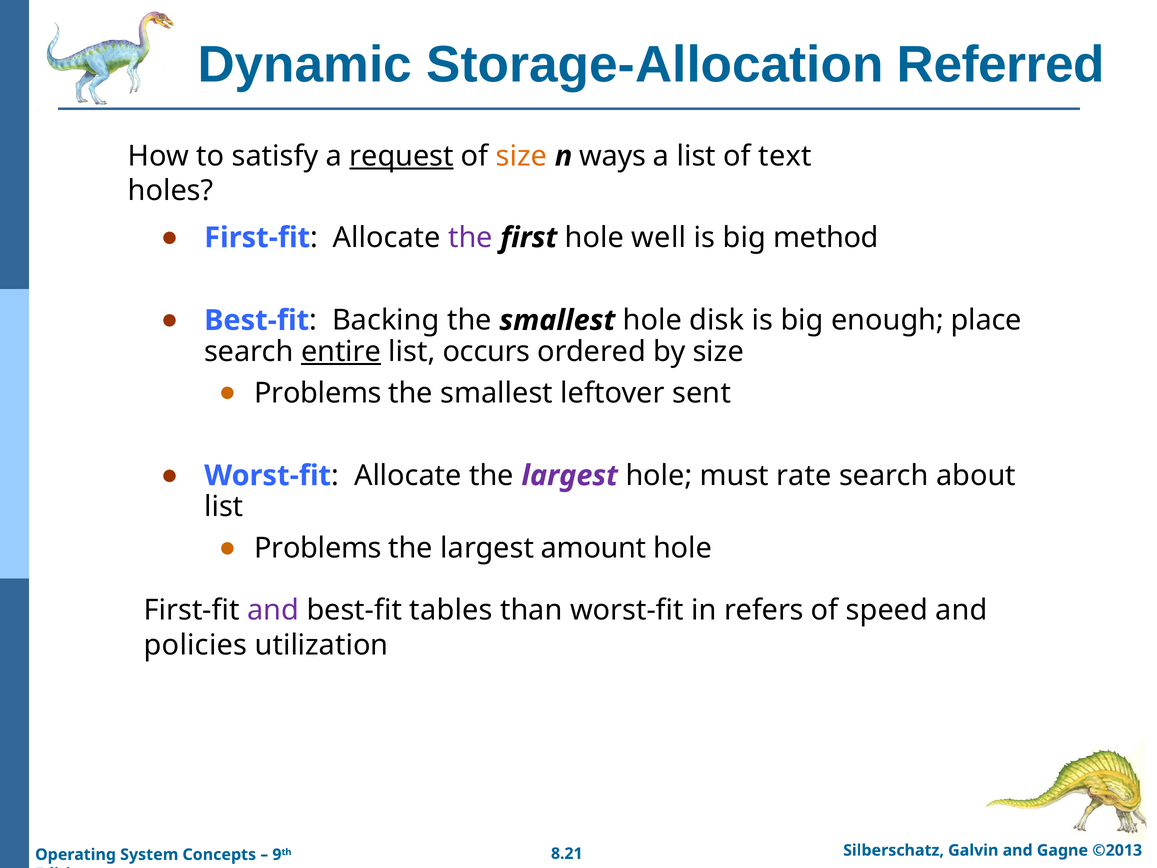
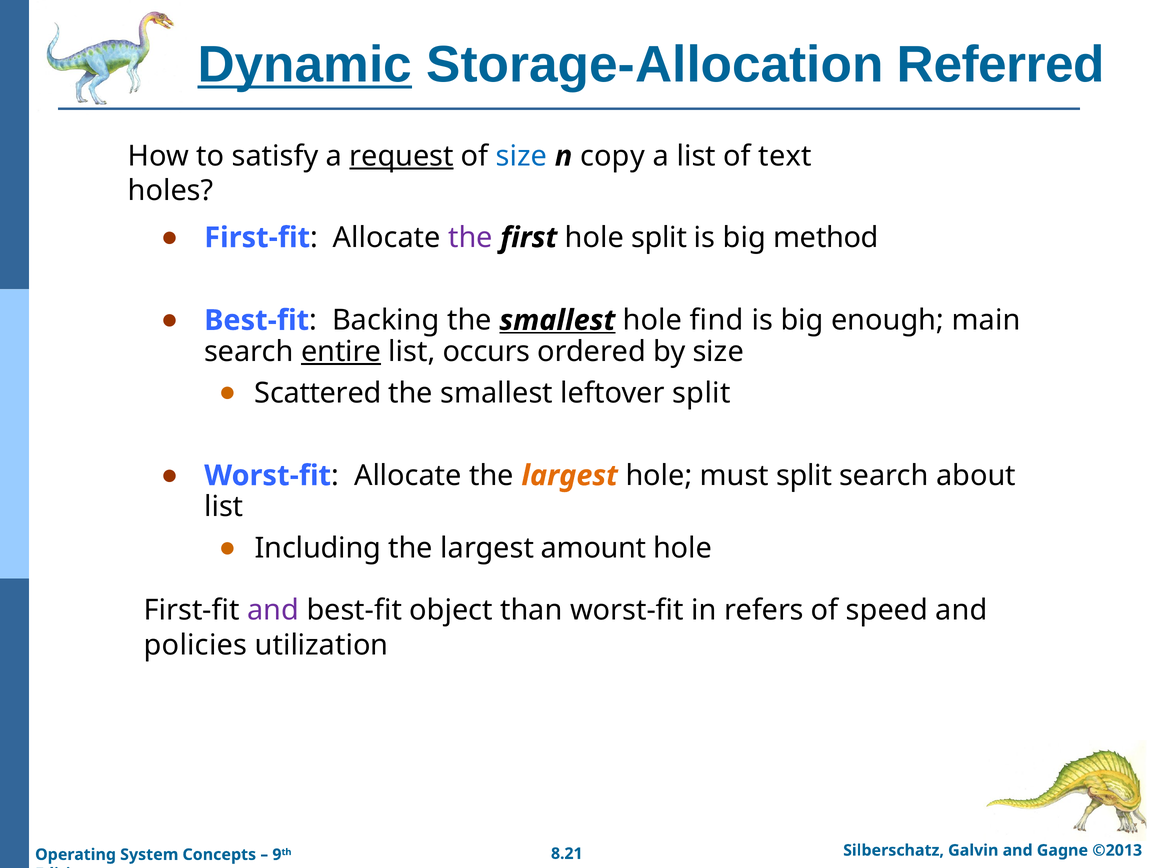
Dynamic underline: none -> present
size at (521, 156) colour: orange -> blue
ways: ways -> copy
hole well: well -> split
smallest at (557, 320) underline: none -> present
disk: disk -> find
place: place -> main
Problems at (318, 393): Problems -> Scattered
leftover sent: sent -> split
largest at (570, 476) colour: purple -> orange
must rate: rate -> split
Problems at (318, 548): Problems -> Including
tables: tables -> object
